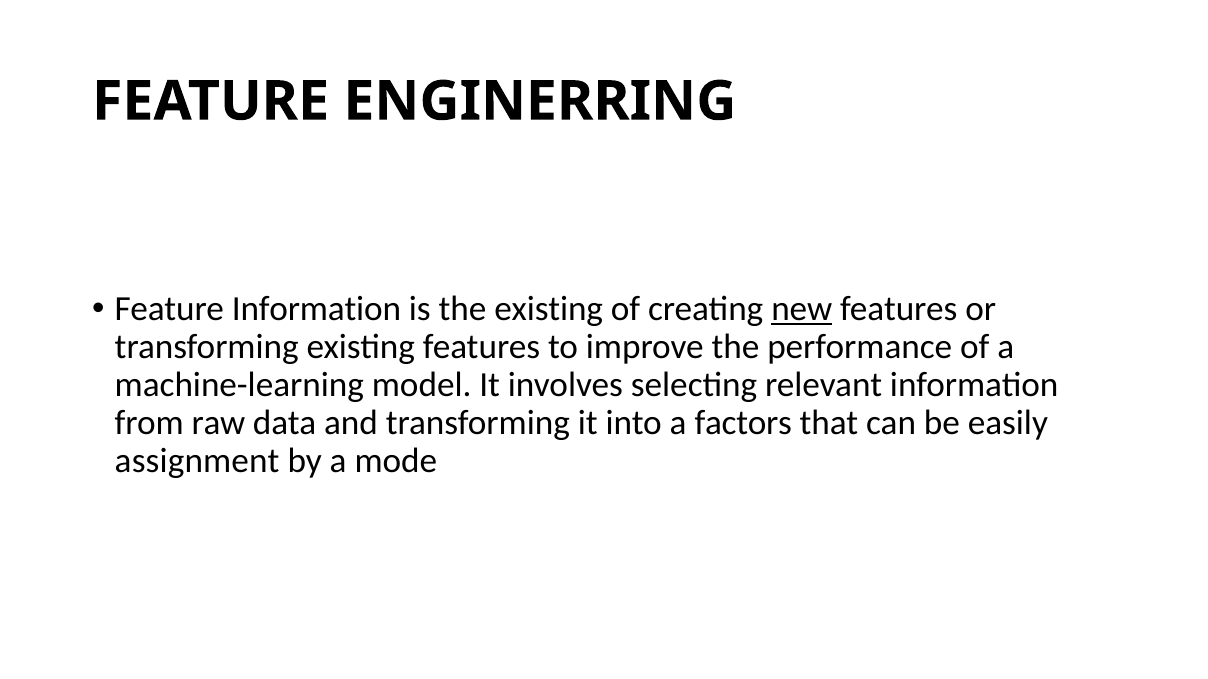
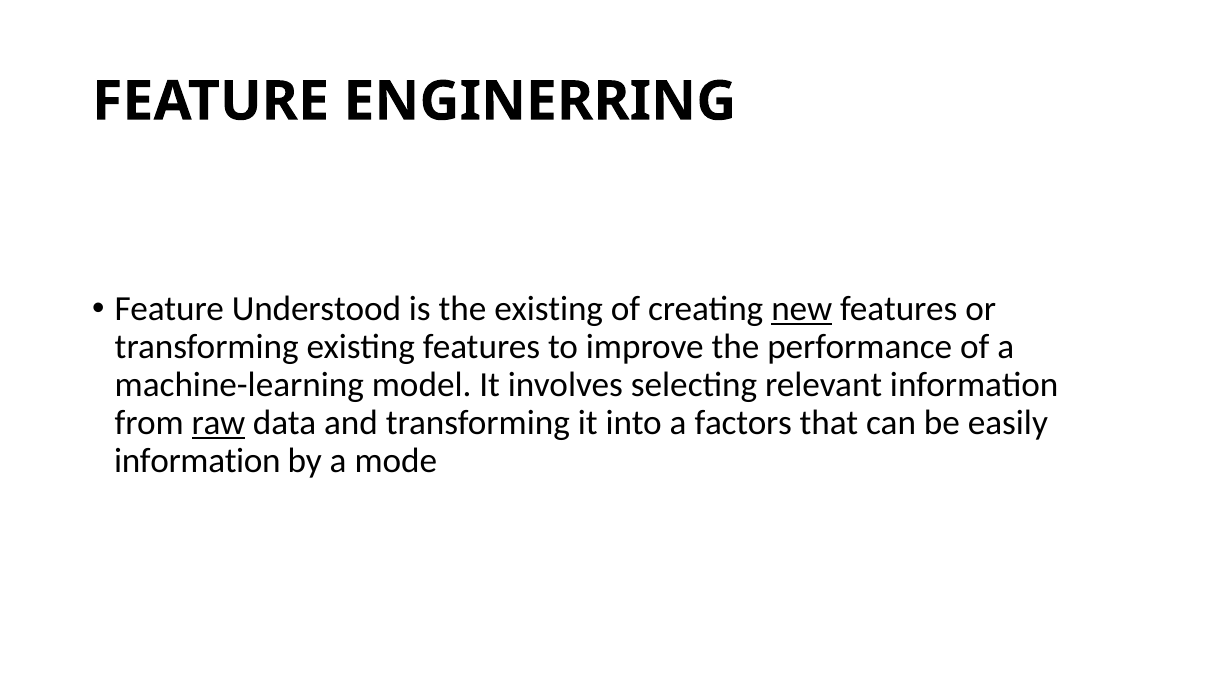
Feature Information: Information -> Understood
raw underline: none -> present
assignment at (197, 461): assignment -> information
